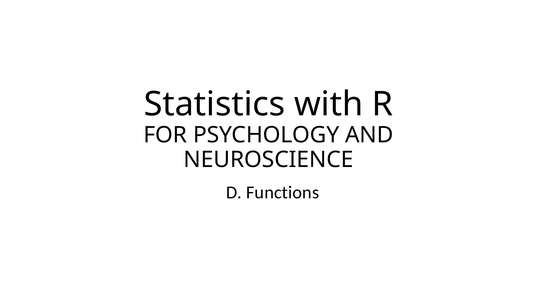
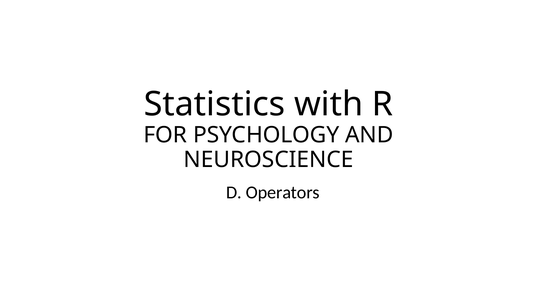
Functions: Functions -> Operators
